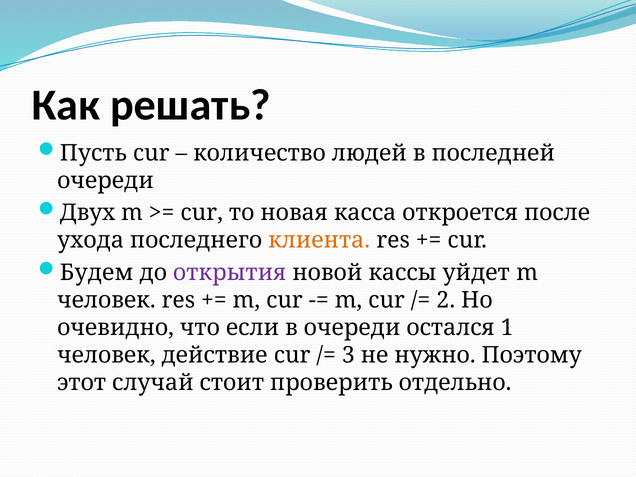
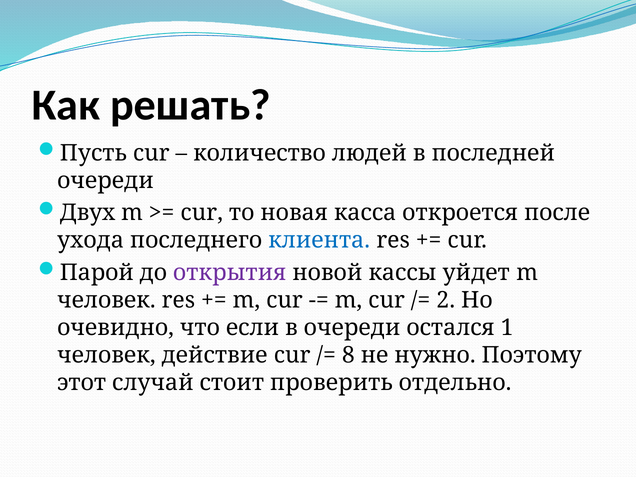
клиента colour: orange -> blue
Будем: Будем -> Парой
3: 3 -> 8
